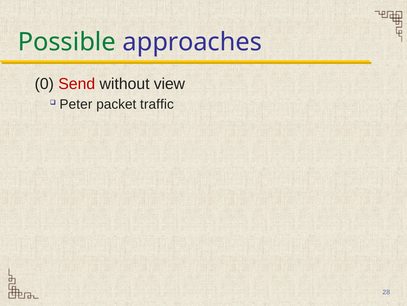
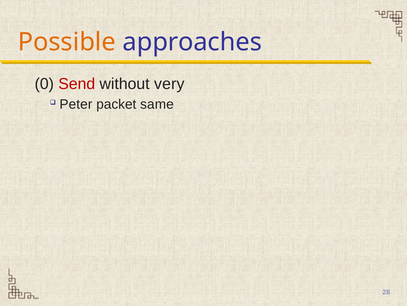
Possible colour: green -> orange
view: view -> very
traffic: traffic -> same
